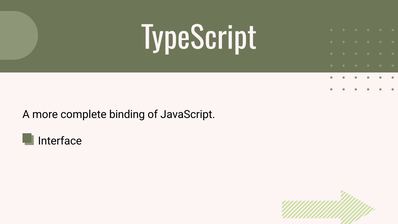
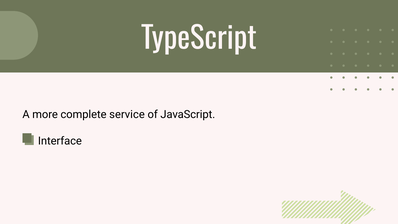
binding: binding -> service
